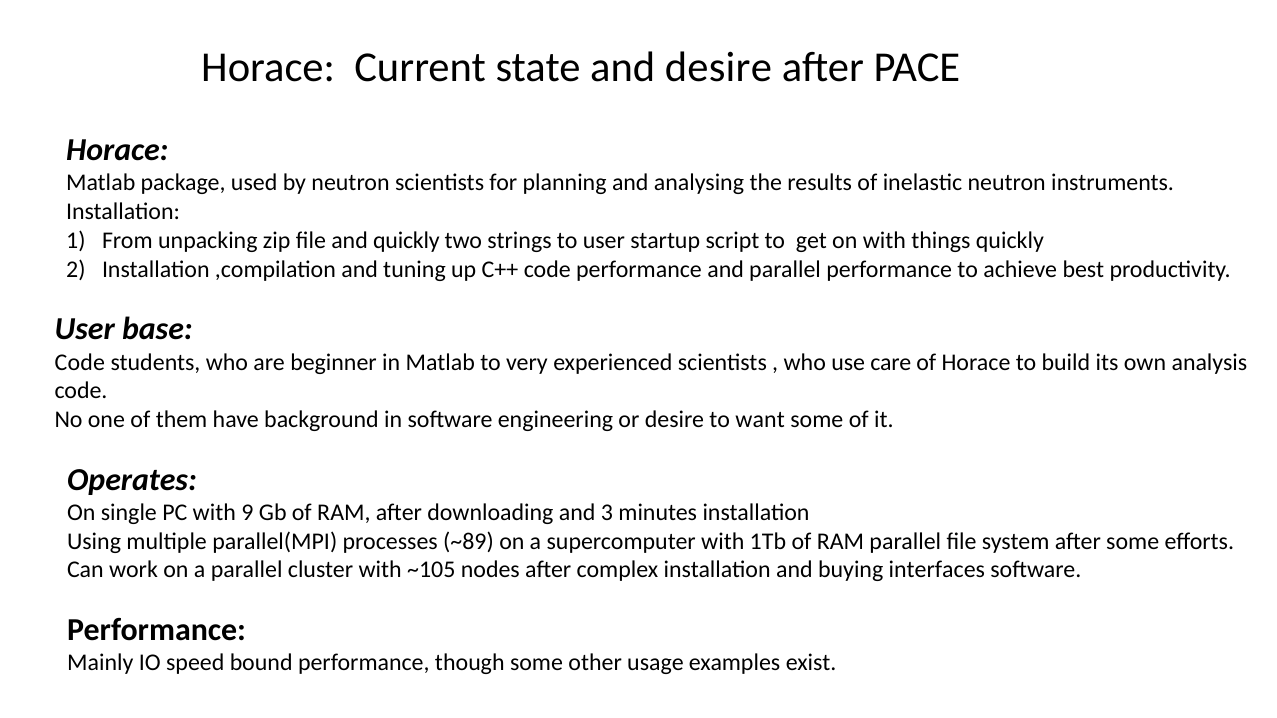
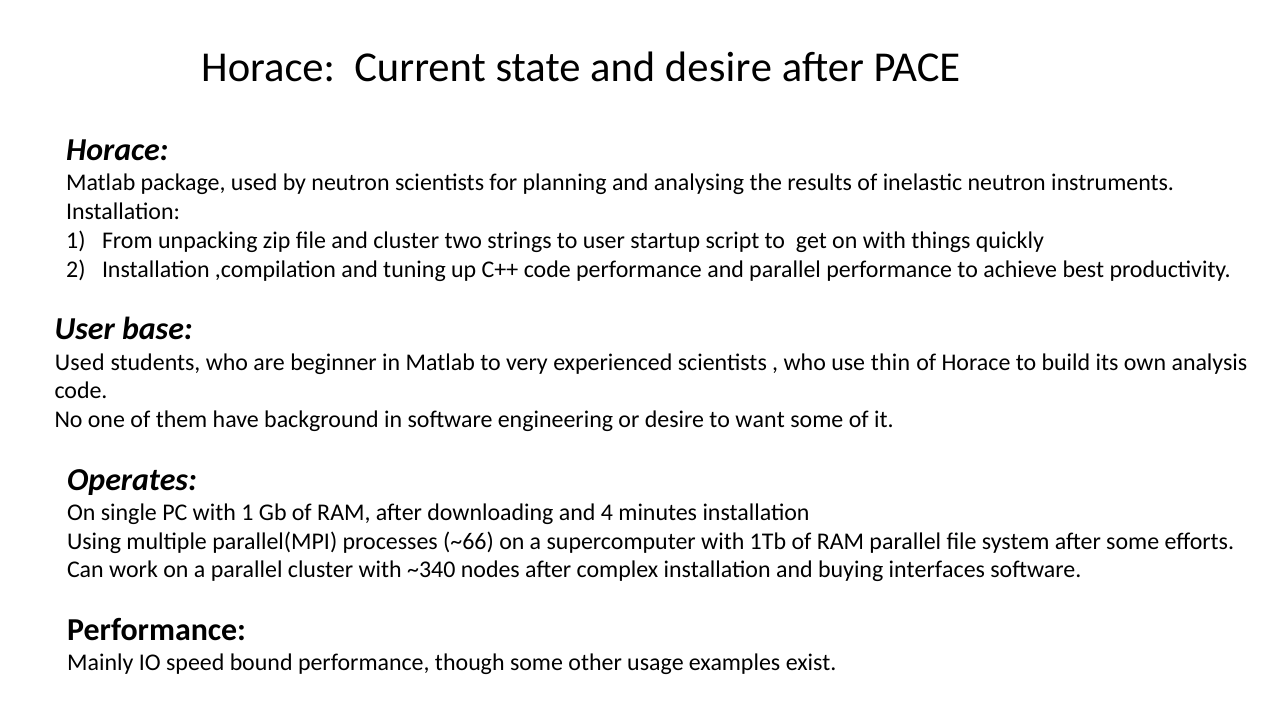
and quickly: quickly -> cluster
Code at (80, 362): Code -> Used
care: care -> thin
with 9: 9 -> 1
3: 3 -> 4
~89: ~89 -> ~66
~105: ~105 -> ~340
